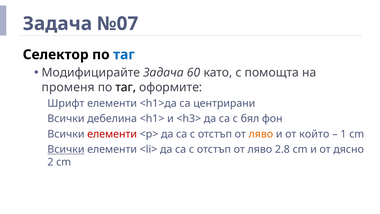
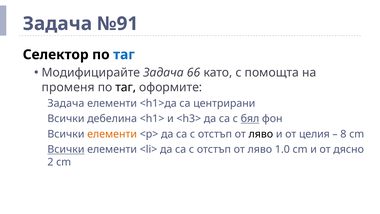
№07: №07 -> №91
60: 60 -> 66
Шрифт at (66, 103): Шрифт -> Задача
бял underline: none -> present
елементи at (112, 134) colour: red -> orange
ляво at (261, 134) colour: orange -> black
който: който -> целия
1: 1 -> 8
2.8: 2.8 -> 1.0
